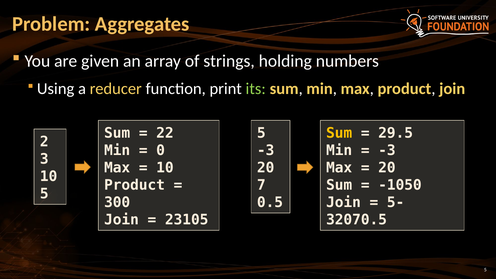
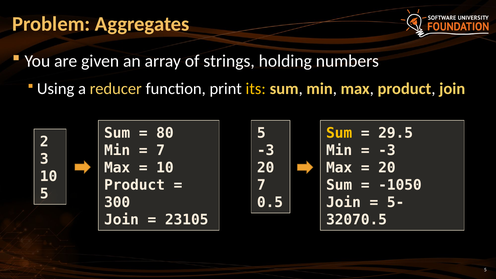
its colour: light green -> yellow
22: 22 -> 80
0 at (161, 150): 0 -> 7
